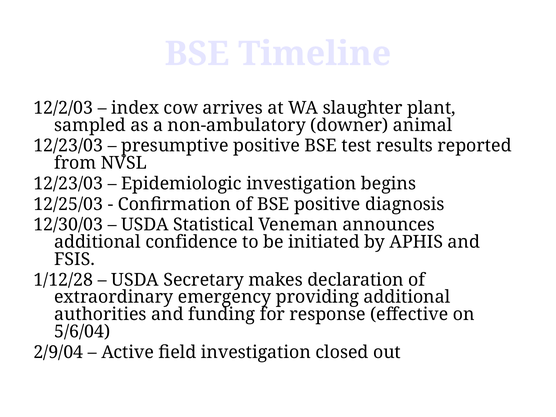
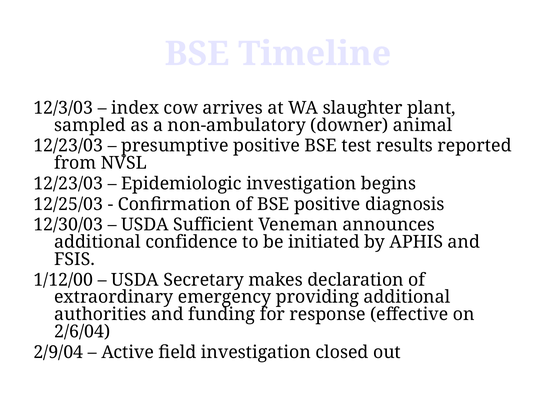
12/2/03: 12/2/03 -> 12/3/03
Statistical: Statistical -> Sufficient
1/12/28: 1/12/28 -> 1/12/00
5/6/04: 5/6/04 -> 2/6/04
